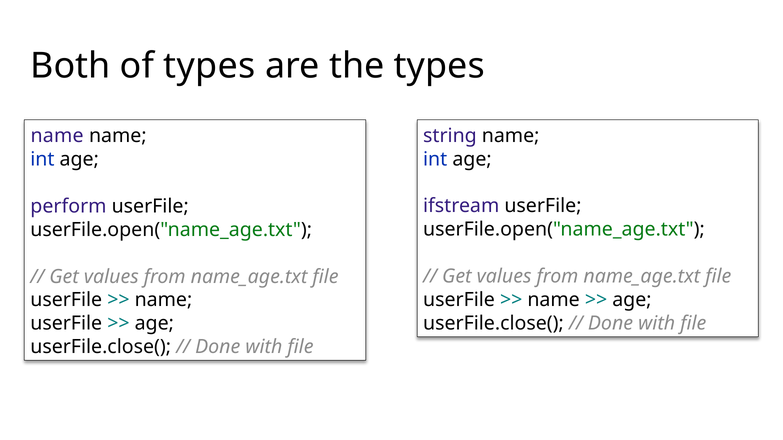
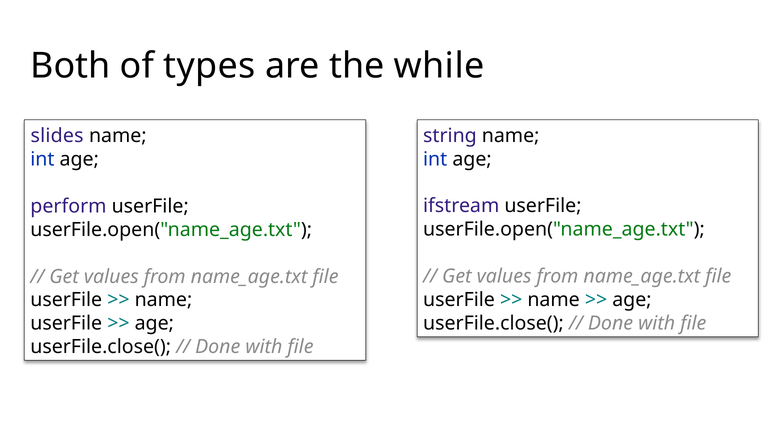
the types: types -> while
name at (57, 136): name -> slides
